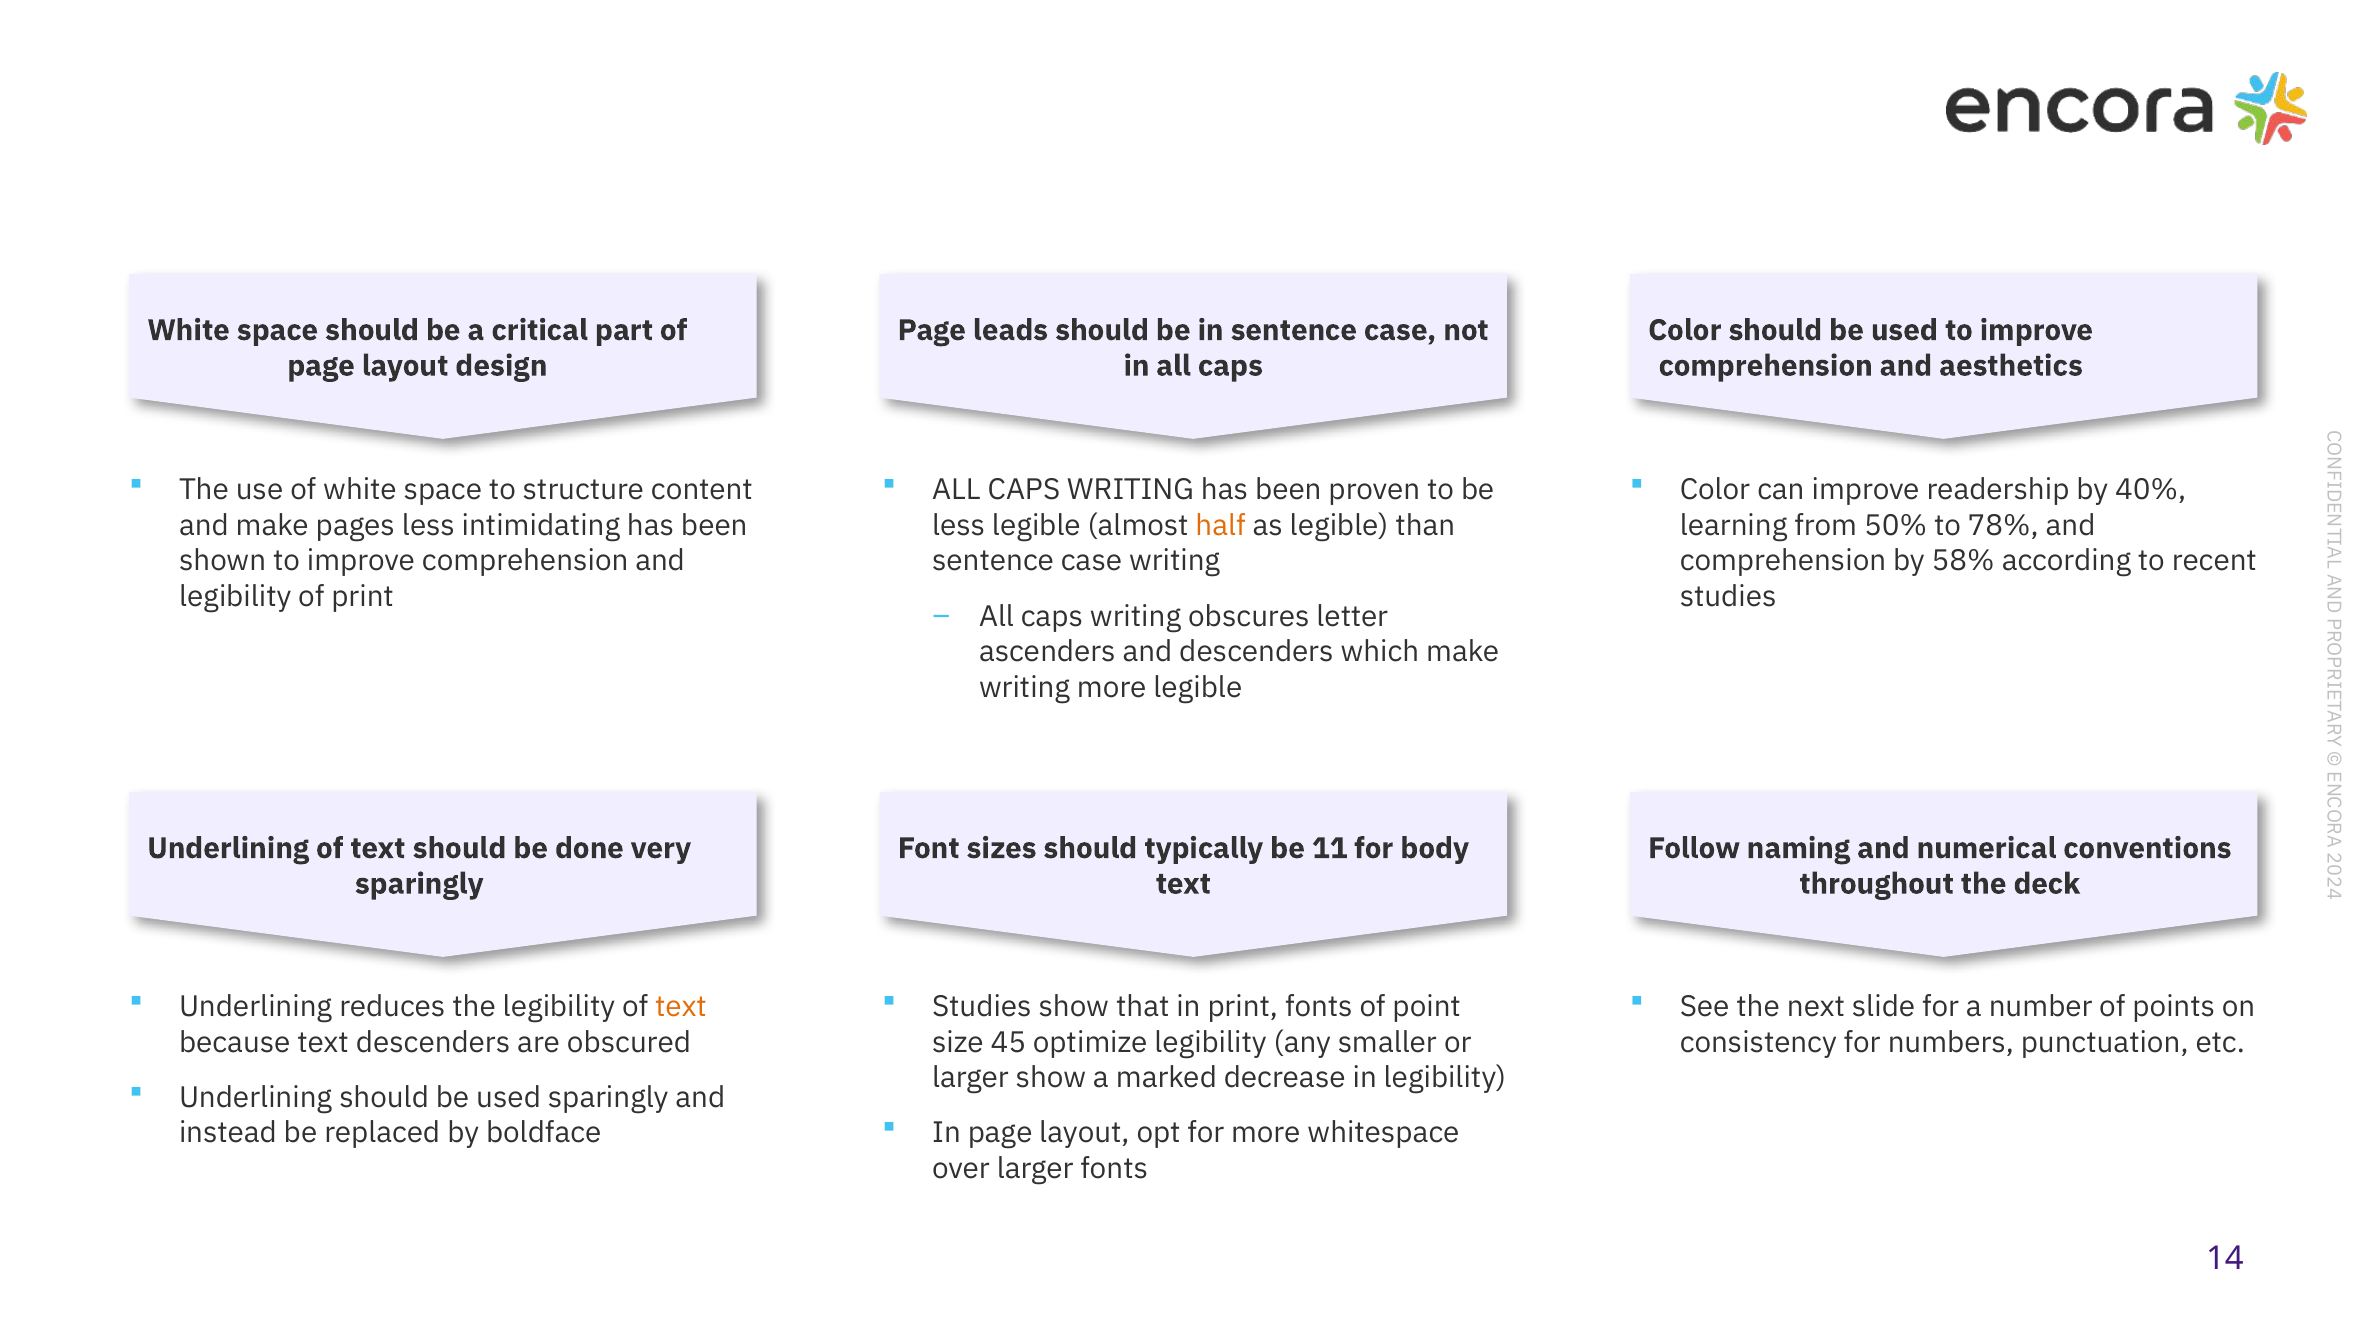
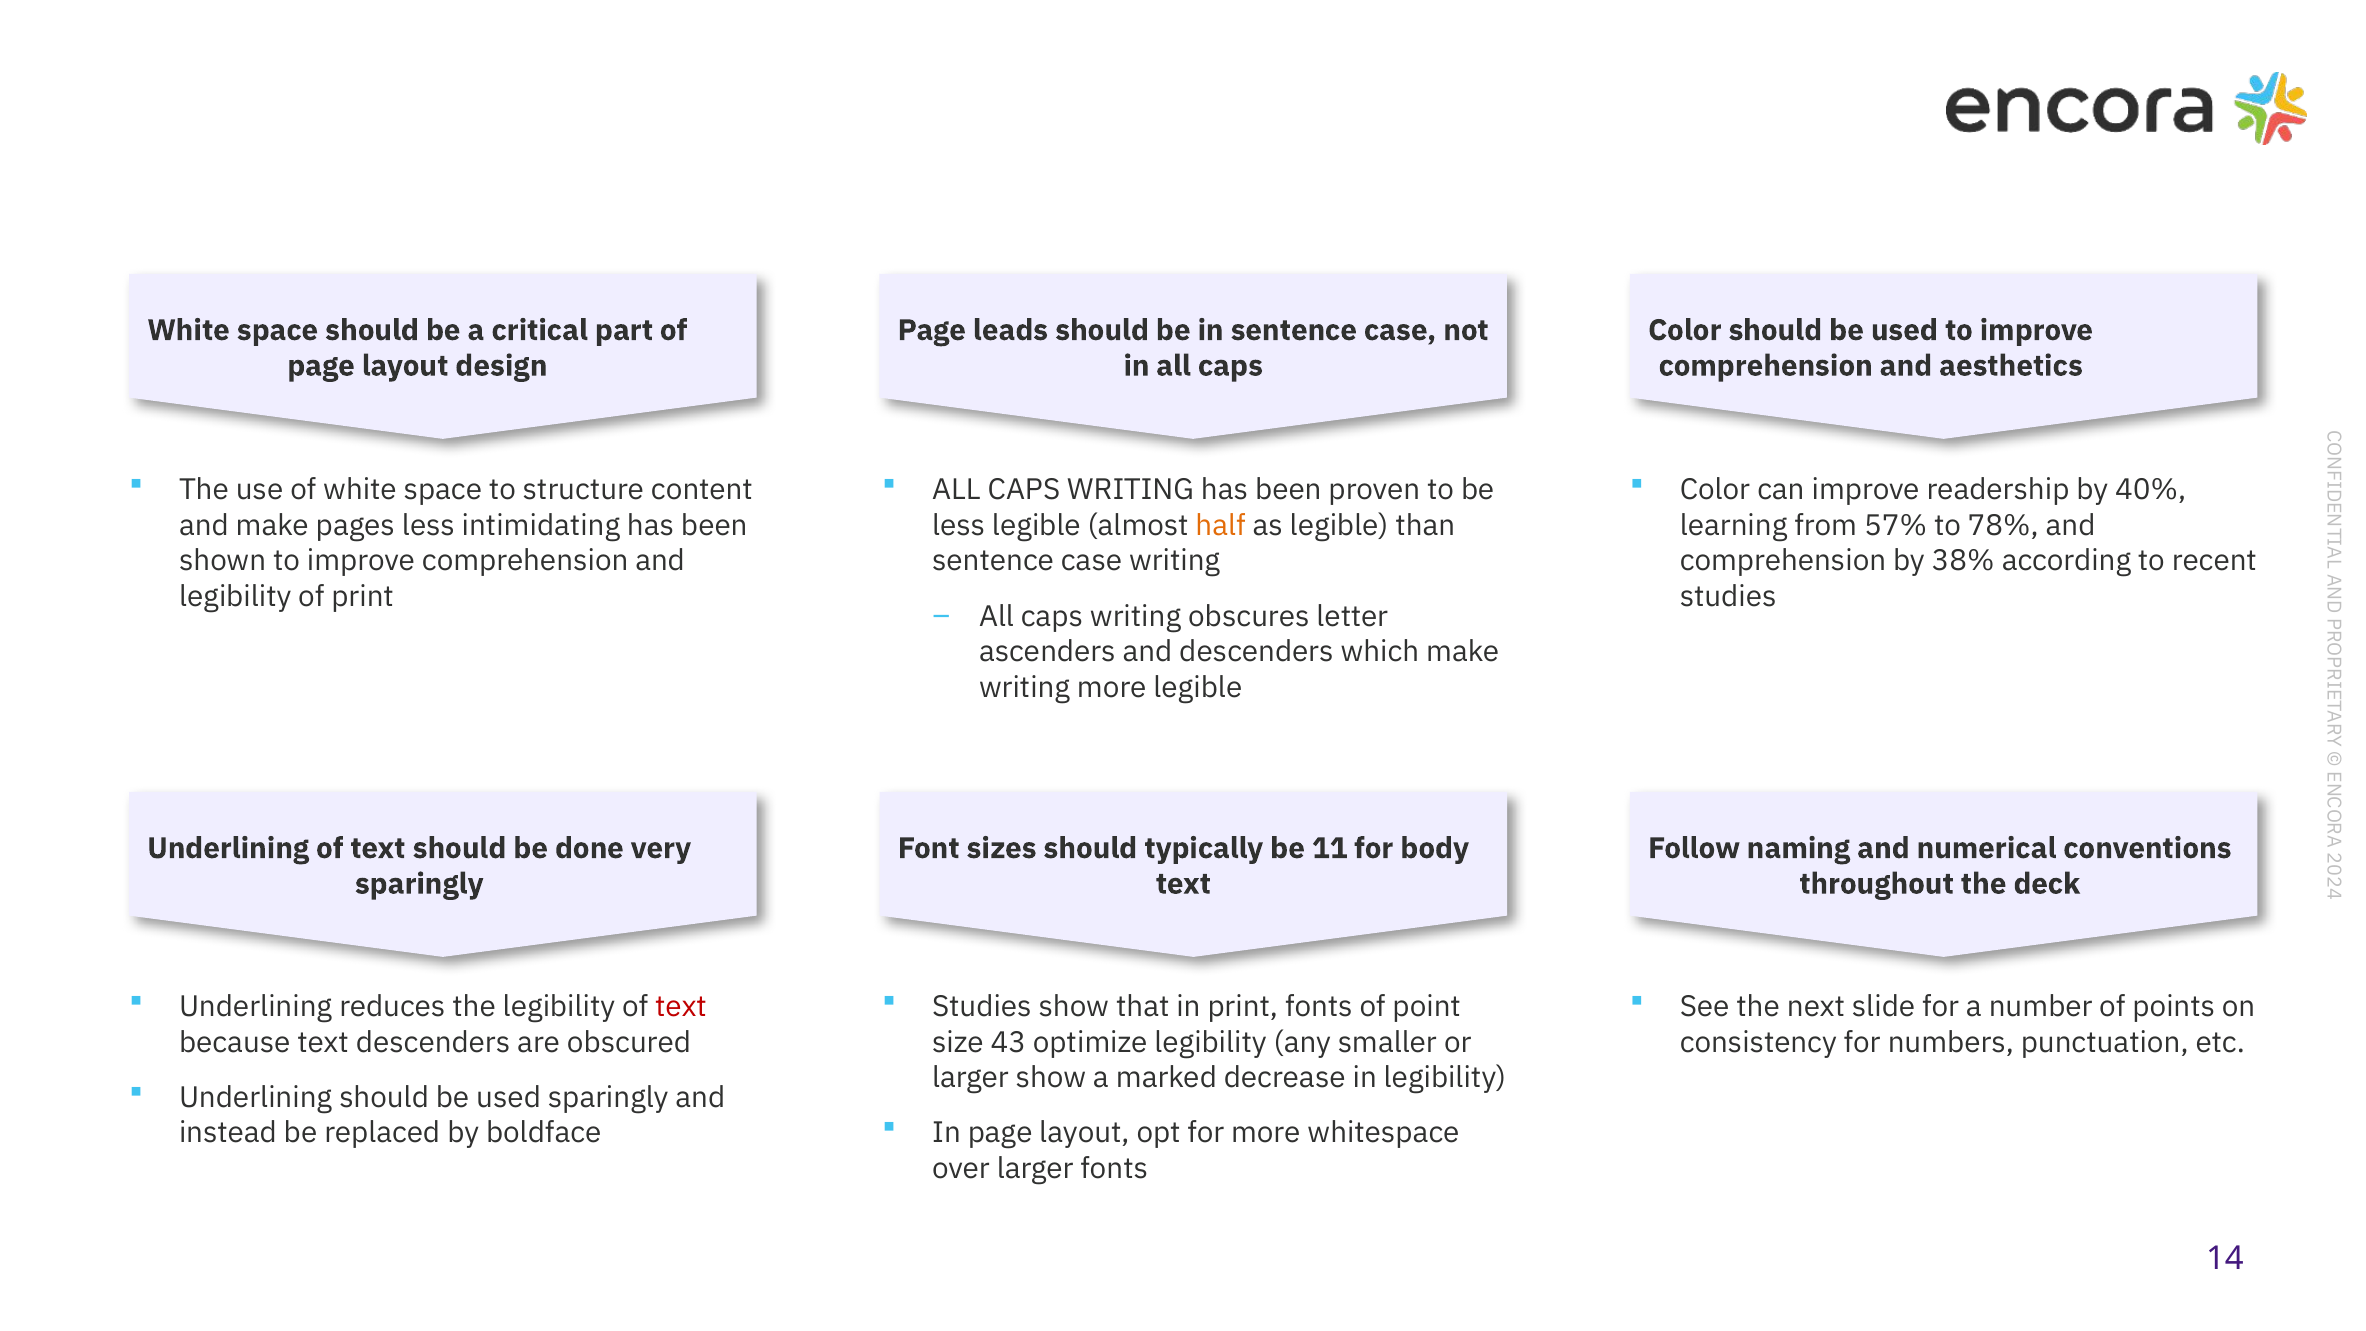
50%: 50% -> 57%
58%: 58% -> 38%
text at (681, 1007) colour: orange -> red
45: 45 -> 43
